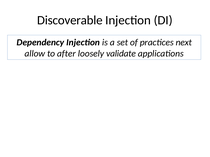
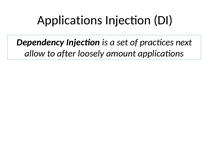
Discoverable at (70, 20): Discoverable -> Applications
validate: validate -> amount
